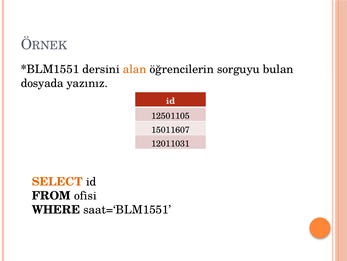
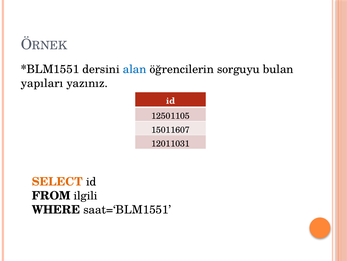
alan colour: orange -> blue
dosyada: dosyada -> yapıları
ofisi: ofisi -> ilgili
